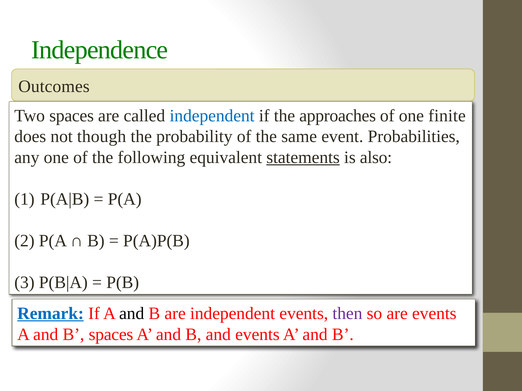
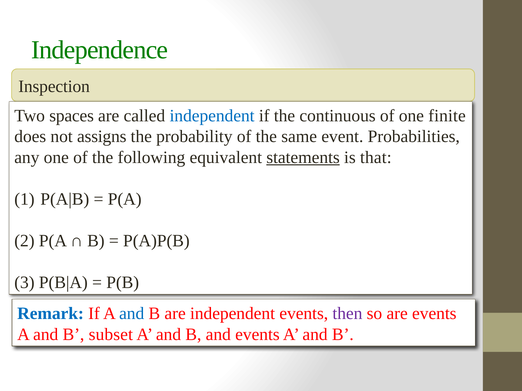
Outcomes: Outcomes -> Inspection
approaches: approaches -> continuous
though: though -> assigns
also: also -> that
Remark underline: present -> none
and at (132, 314) colour: black -> blue
B spaces: spaces -> subset
